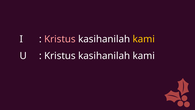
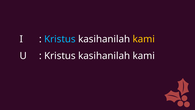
Kristus at (60, 39) colour: pink -> light blue
